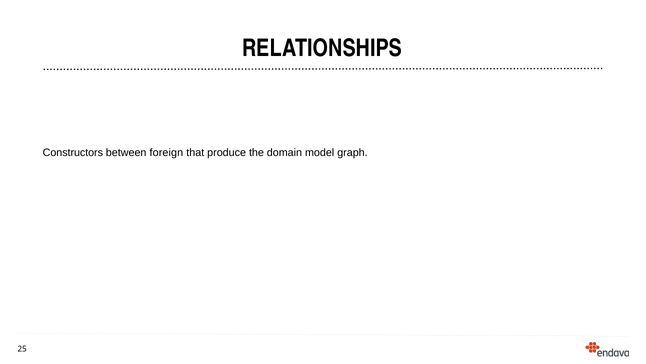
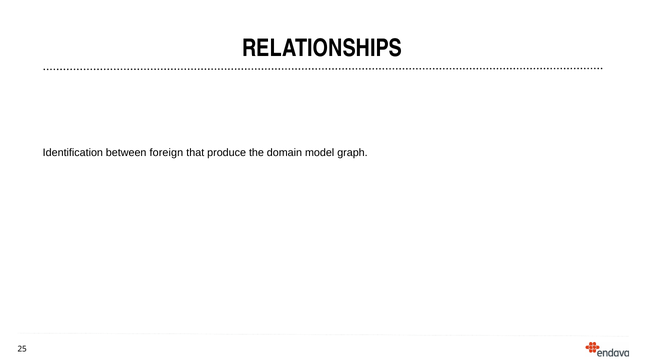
Constructors: Constructors -> Identification
